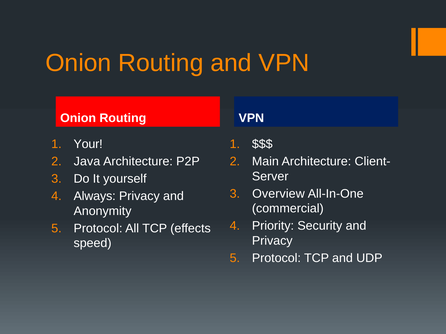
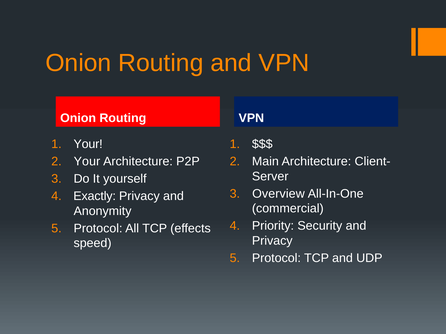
Java at (87, 162): Java -> Your
Always: Always -> Exactly
